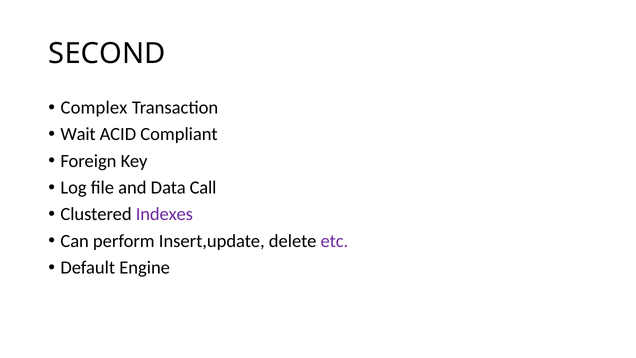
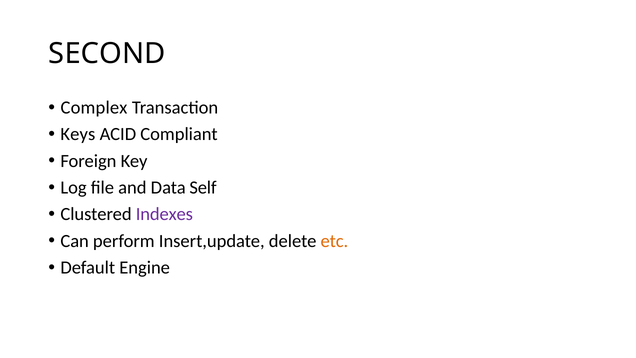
Wait: Wait -> Keys
Call: Call -> Self
etc colour: purple -> orange
